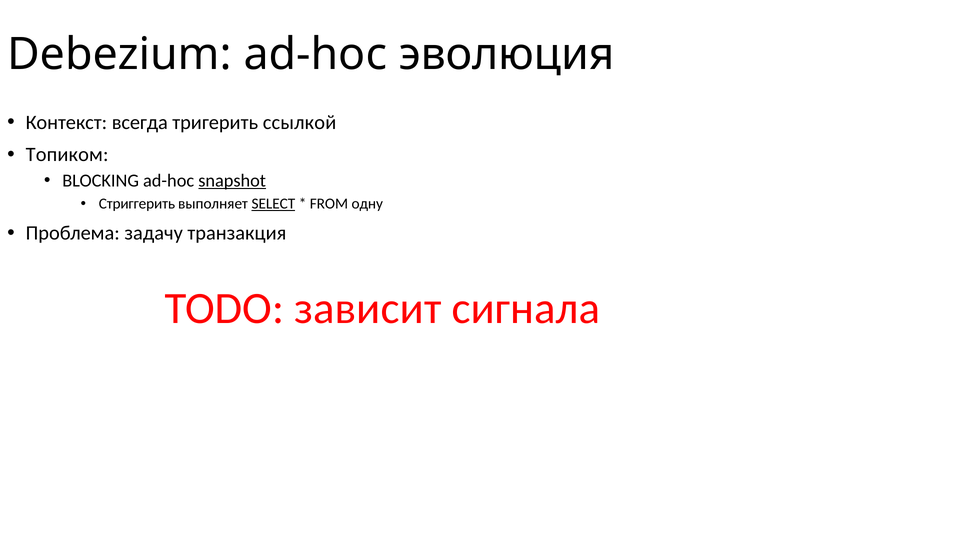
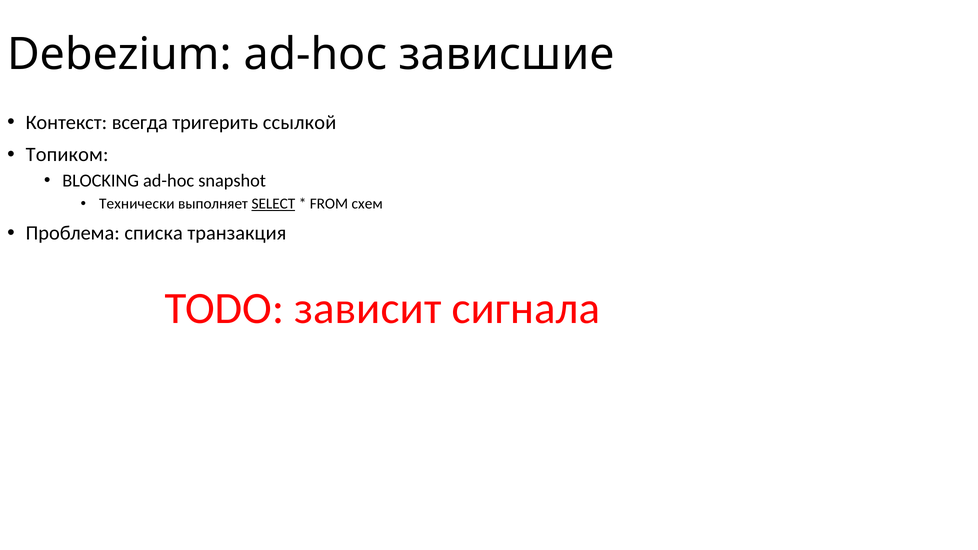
эволюция: эволюция -> зависшие
snapshot underline: present -> none
Стриггерить: Стриггерить -> Технически
одну: одну -> схем
задачу: задачу -> списка
